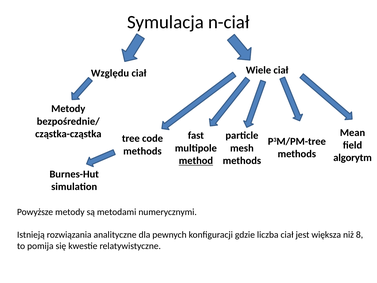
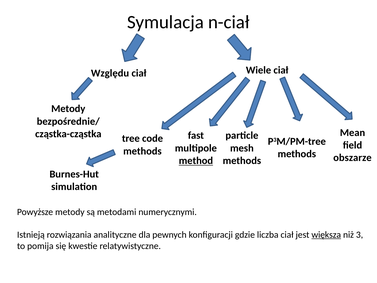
algorytm: algorytm -> obszarze
większa underline: none -> present
8: 8 -> 3
